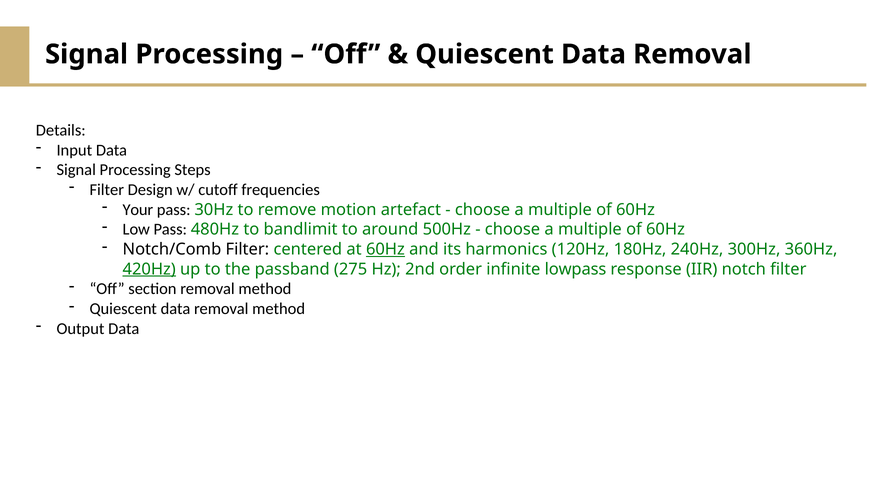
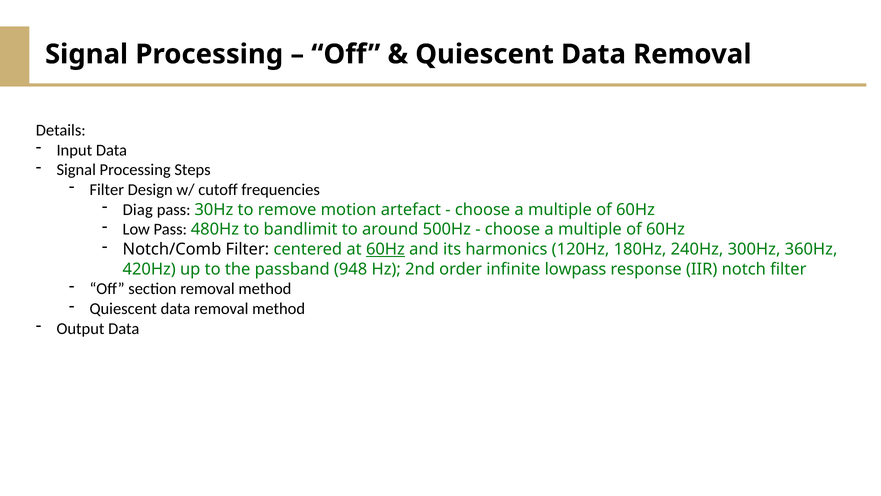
Your: Your -> Diag
420Hz underline: present -> none
275: 275 -> 948
